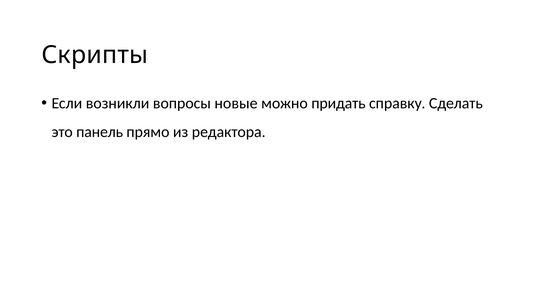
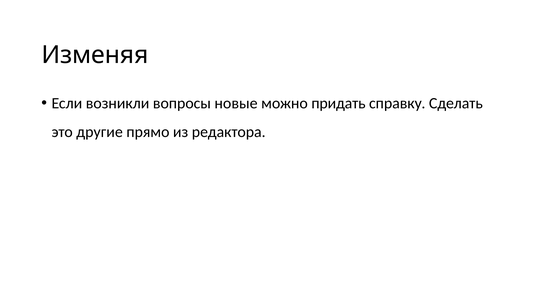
Скрипты: Скрипты -> Изменяя
панель: панель -> другие
